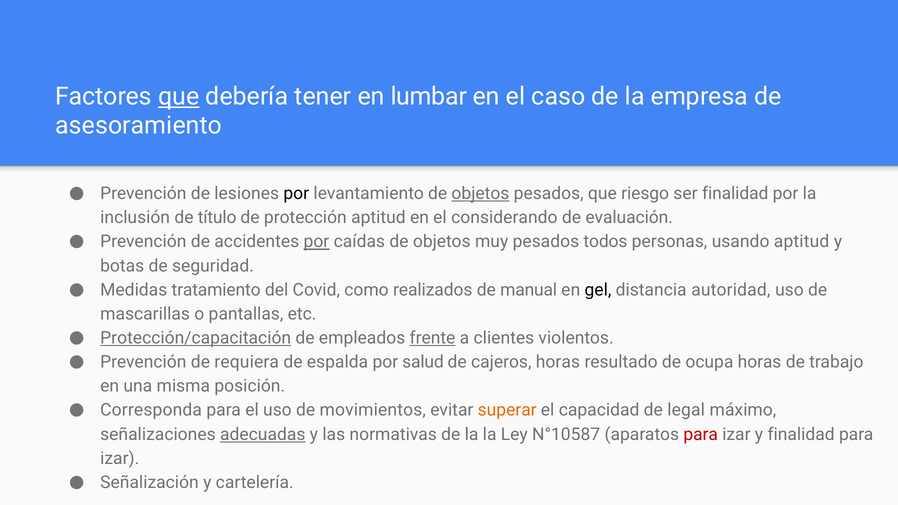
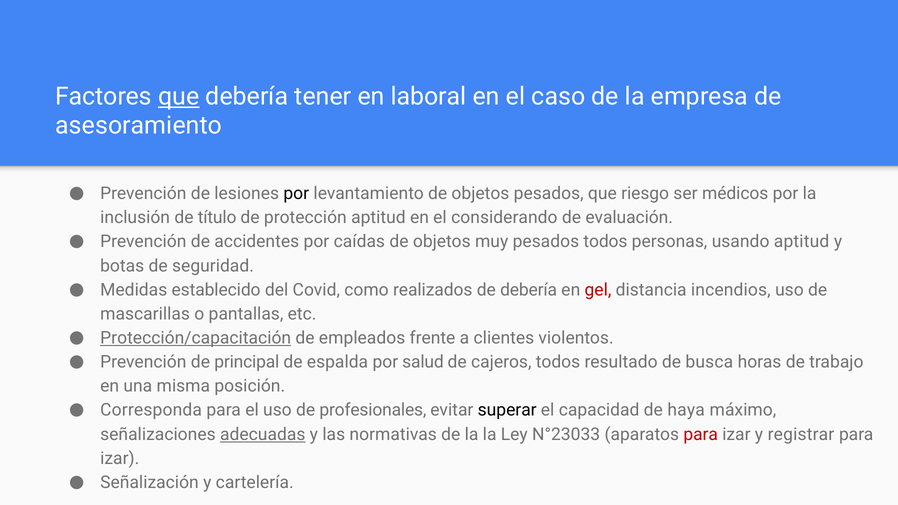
lumbar: lumbar -> laboral
objetos at (480, 194) underline: present -> none
ser finalidad: finalidad -> médicos
por at (316, 242) underline: present -> none
tratamiento: tratamiento -> establecido
de manual: manual -> debería
gel colour: black -> red
autoridad: autoridad -> incendios
frente underline: present -> none
requiera: requiera -> principal
cajeros horas: horas -> todos
ocupa: ocupa -> busca
movimientos: movimientos -> profesionales
superar colour: orange -> black
legal: legal -> haya
N°10587: N°10587 -> N°23033
y finalidad: finalidad -> registrar
